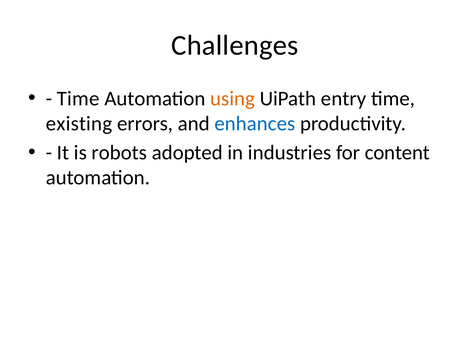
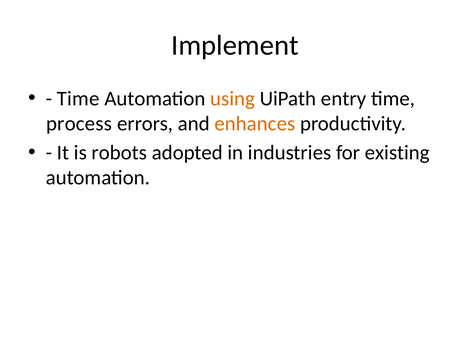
Challenges: Challenges -> Implement
existing: existing -> process
enhances colour: blue -> orange
content: content -> existing
